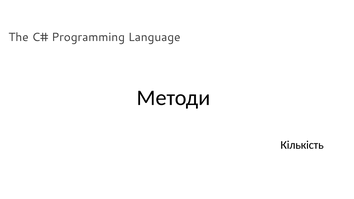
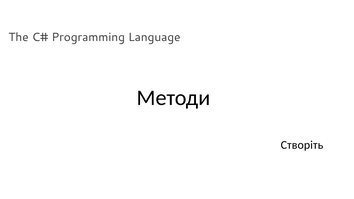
Кількість: Кількість -> Створіть
